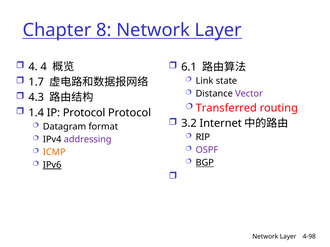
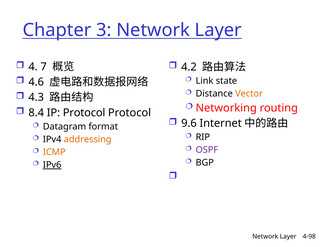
8: 8 -> 3
4 4: 4 -> 7
6.1: 6.1 -> 4.2
1.7: 1.7 -> 4.6
Vector colour: purple -> orange
Transferred: Transferred -> Networking
1.4: 1.4 -> 8.4
3.2: 3.2 -> 9.6
addressing colour: purple -> orange
BGP underline: present -> none
